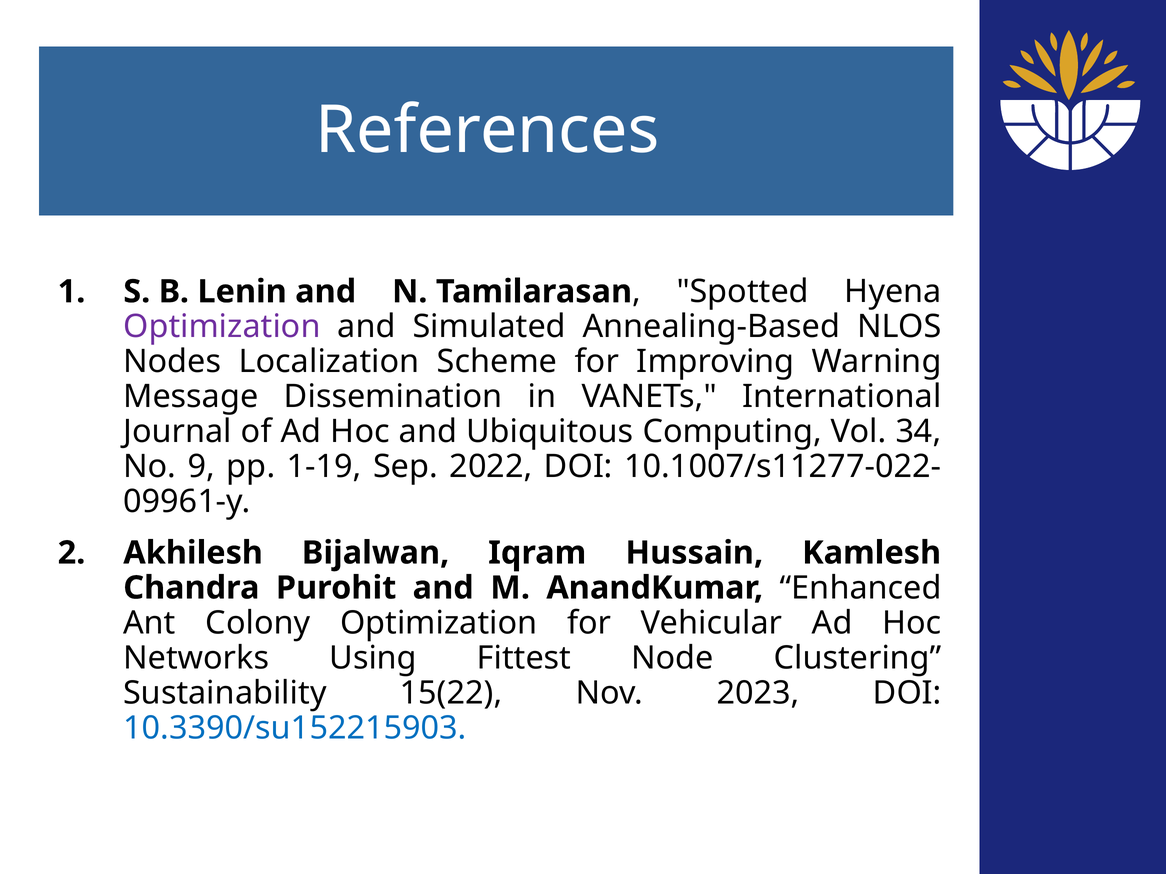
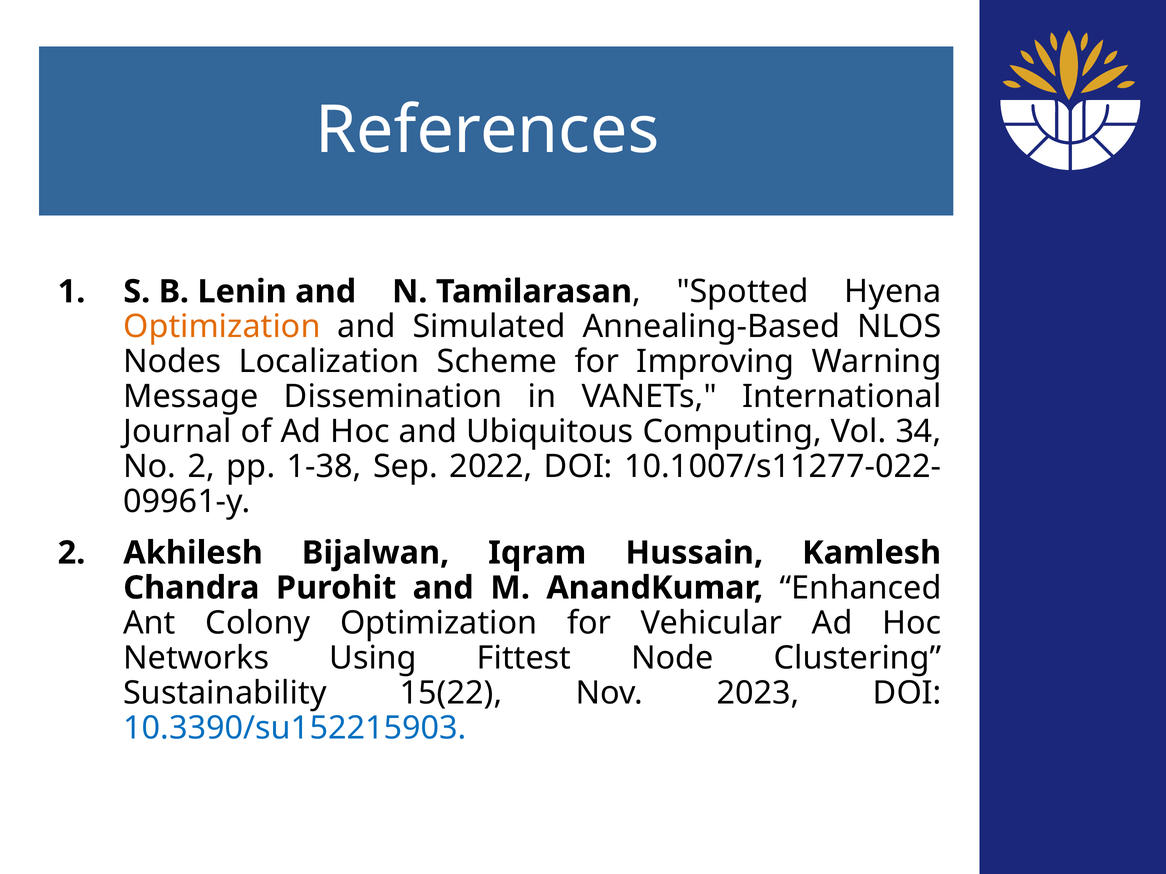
Optimization at (222, 327) colour: purple -> orange
No 9: 9 -> 2
1-19: 1-19 -> 1-38
